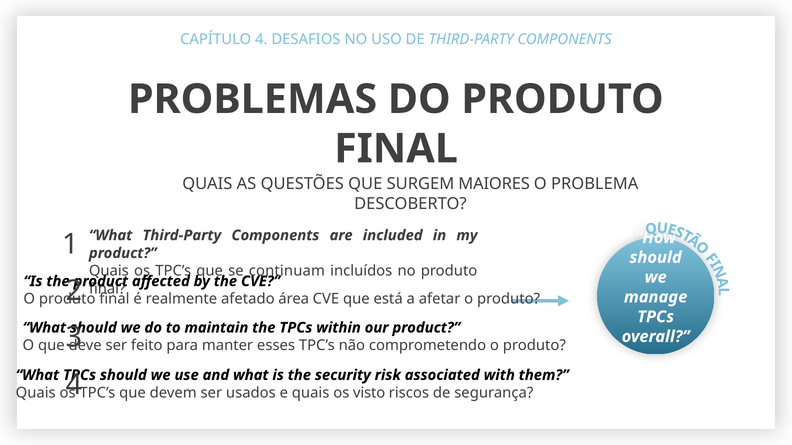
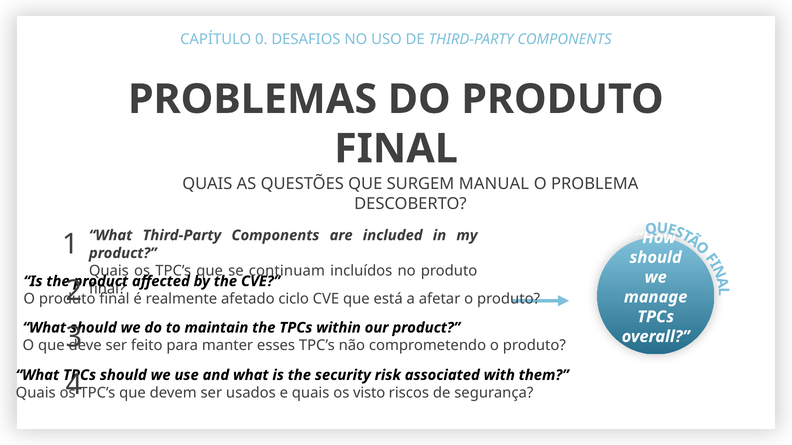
CAPÍTULO 4: 4 -> 0
MAIORES: MAIORES -> MANUAL
área: área -> ciclo
